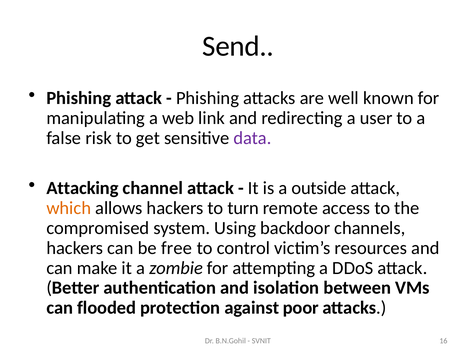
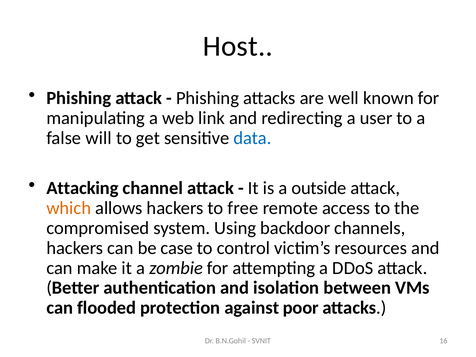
Send: Send -> Host
risk: risk -> will
data colour: purple -> blue
turn: turn -> free
free: free -> case
